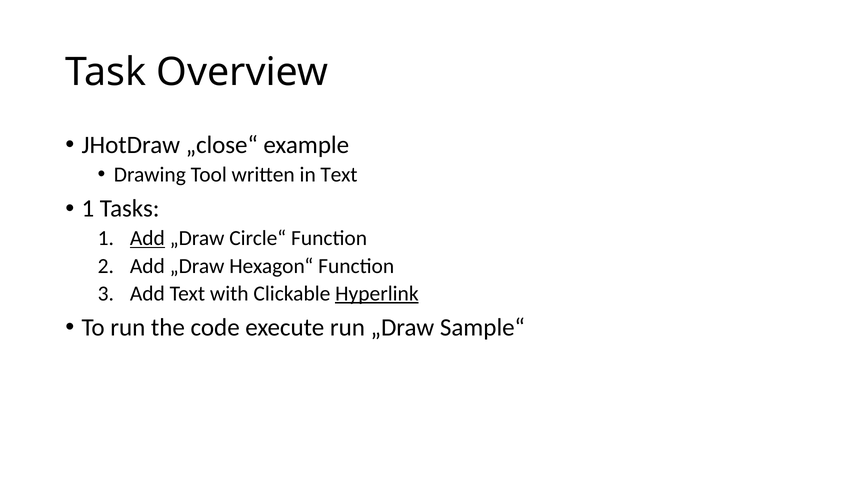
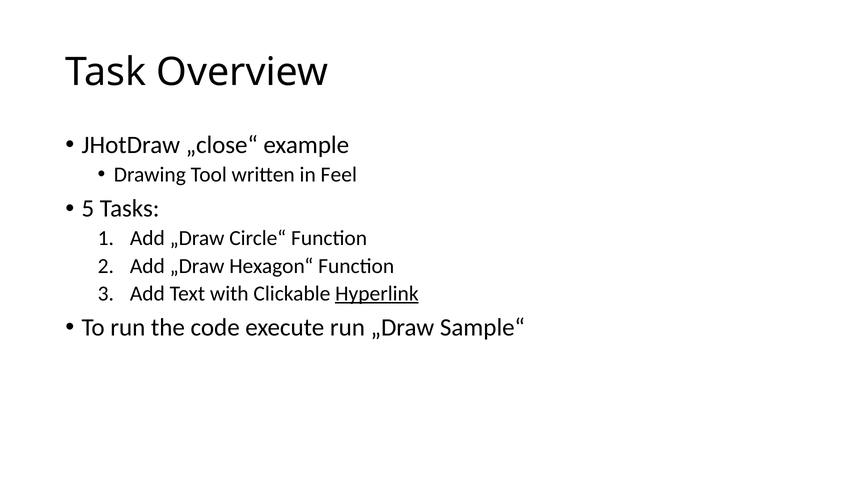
in Text: Text -> Feel
1 at (88, 209): 1 -> 5
Add at (147, 238) underline: present -> none
